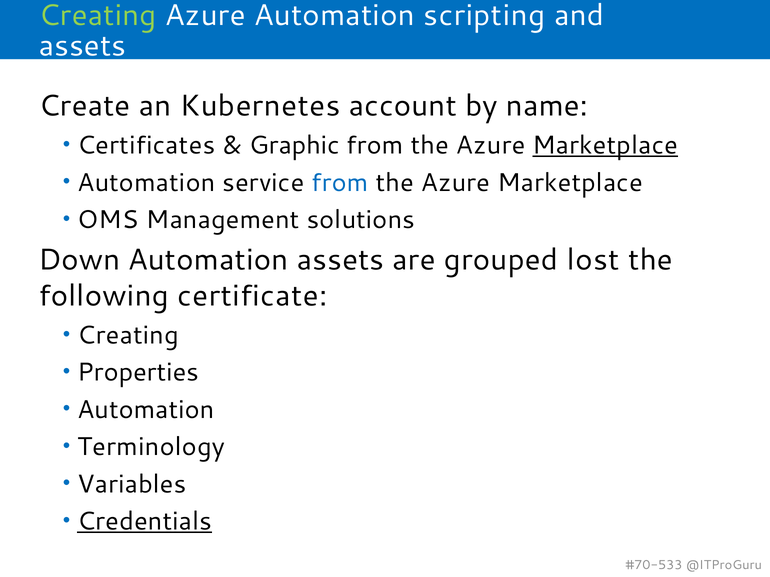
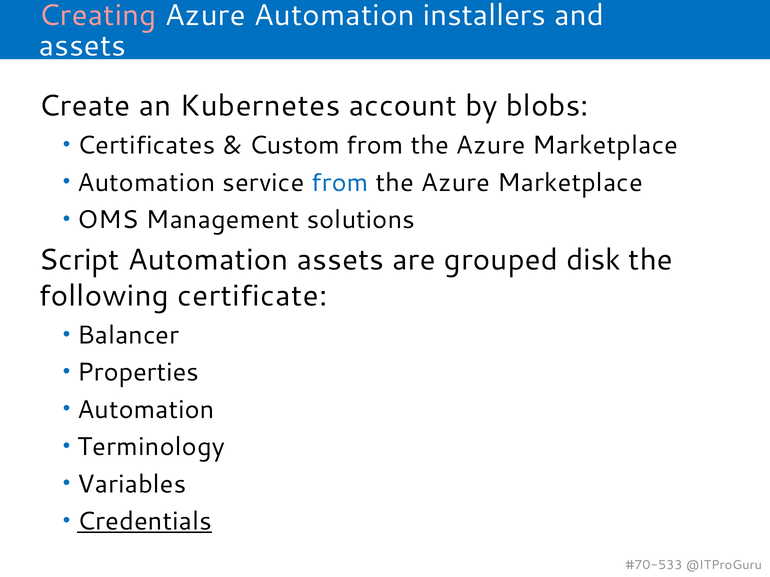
Creating at (98, 15) colour: light green -> pink
scripting: scripting -> installers
name: name -> blobs
Graphic: Graphic -> Custom
Marketplace at (605, 146) underline: present -> none
Down: Down -> Script
lost: lost -> disk
Creating at (128, 336): Creating -> Balancer
